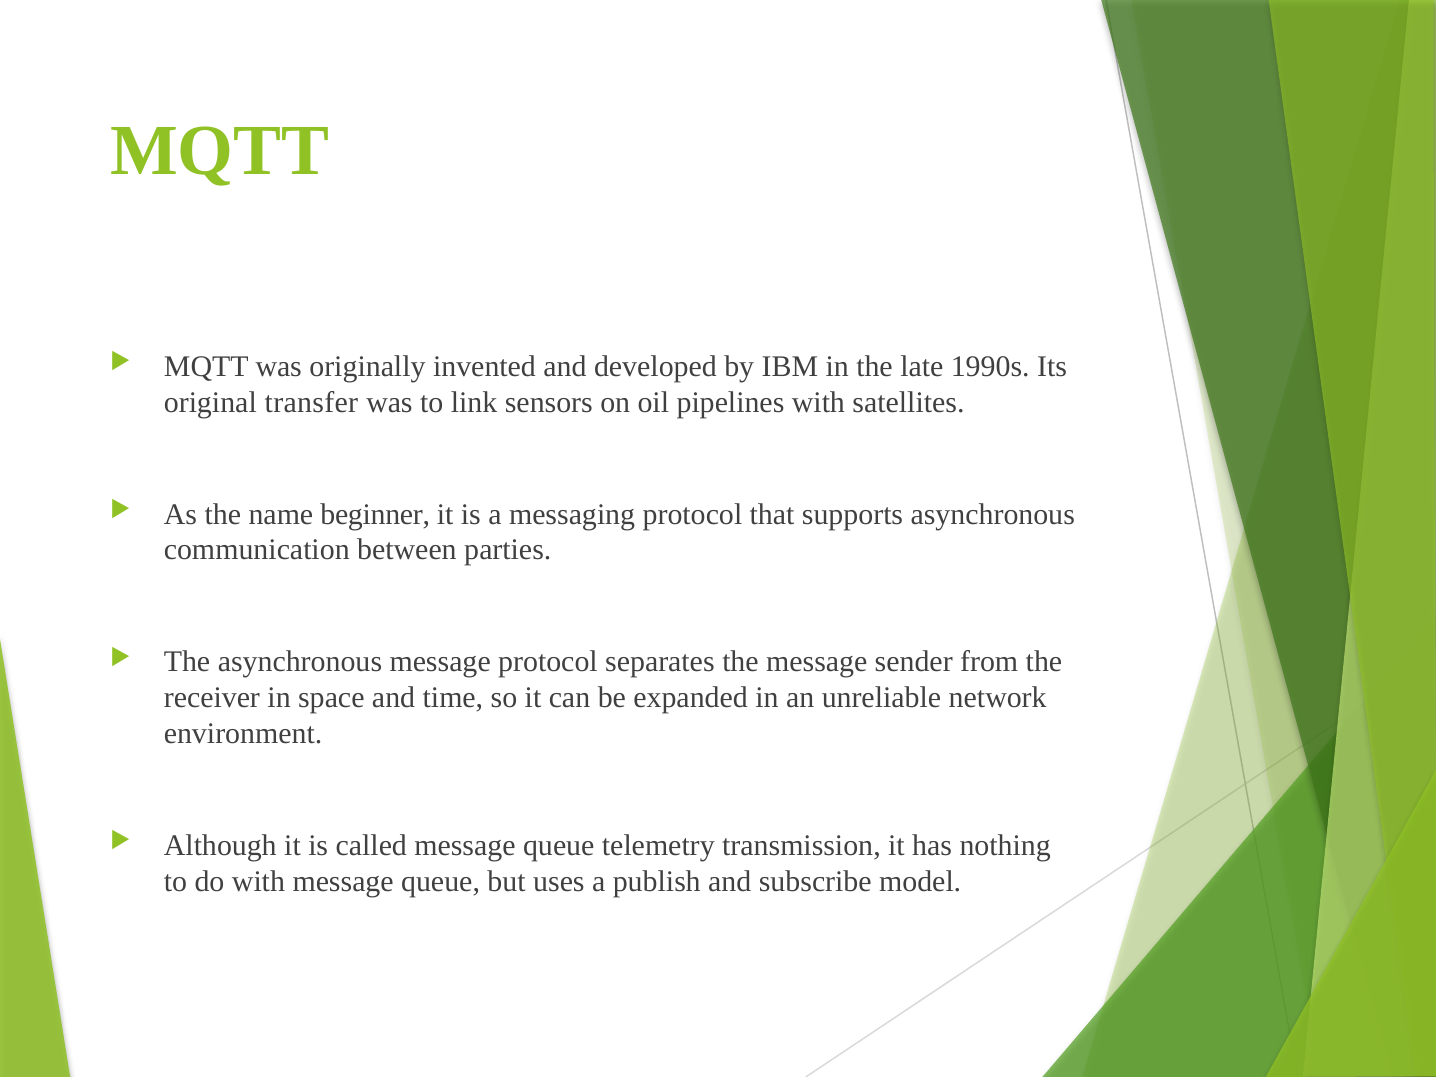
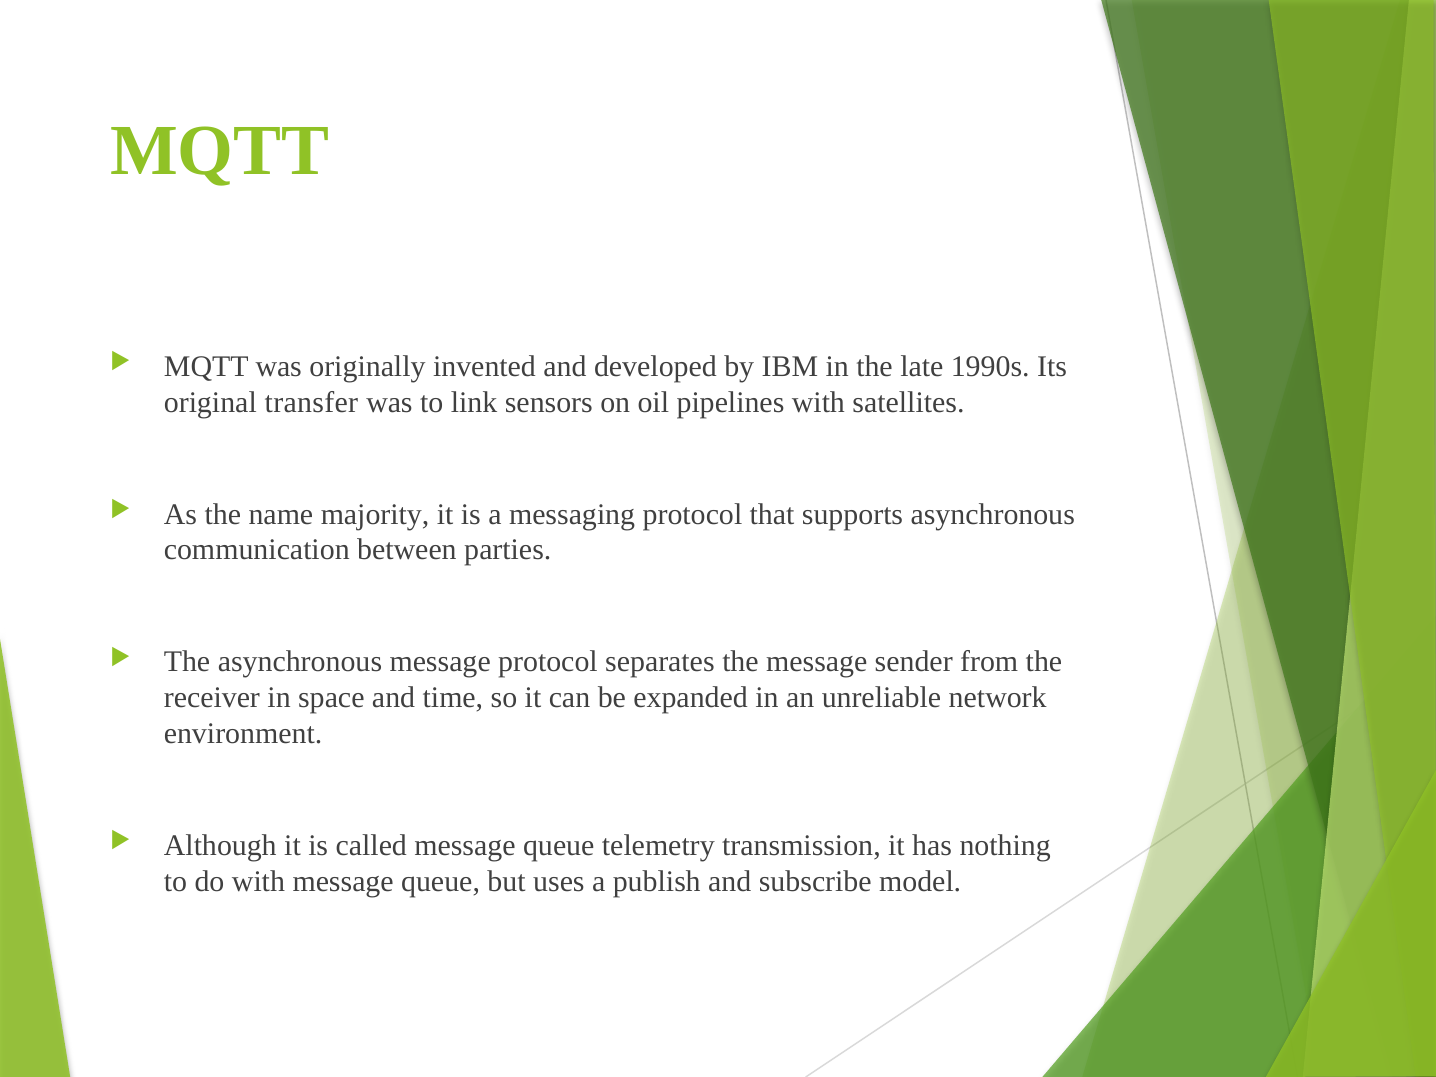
beginner: beginner -> majority
